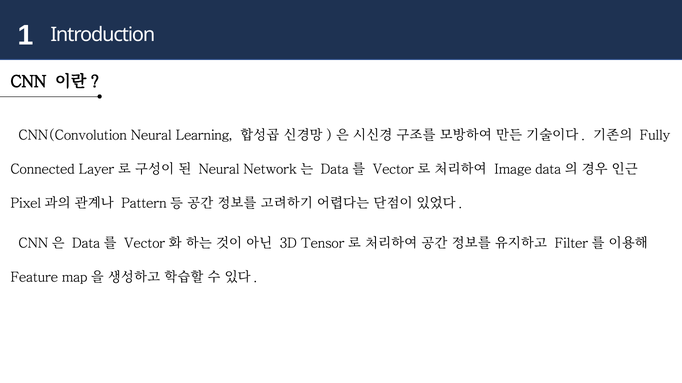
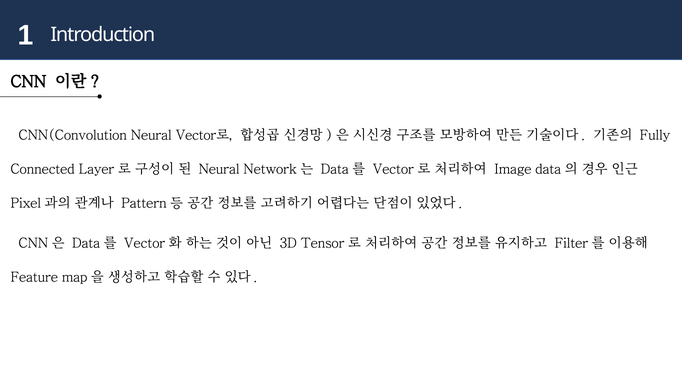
Neural Learning: Learning -> Vector로
